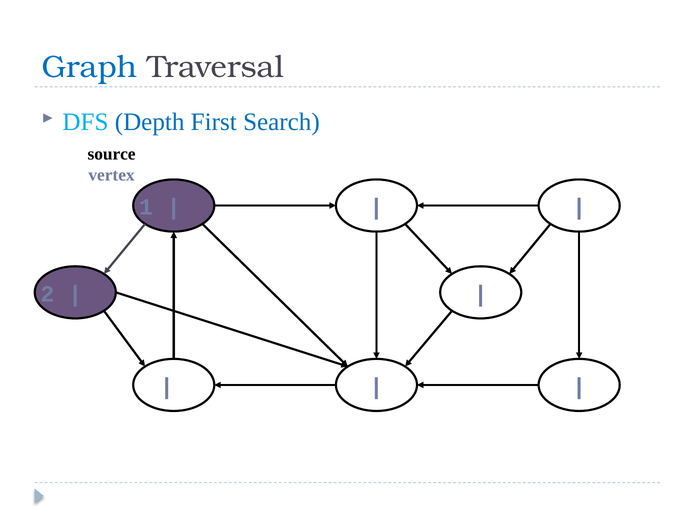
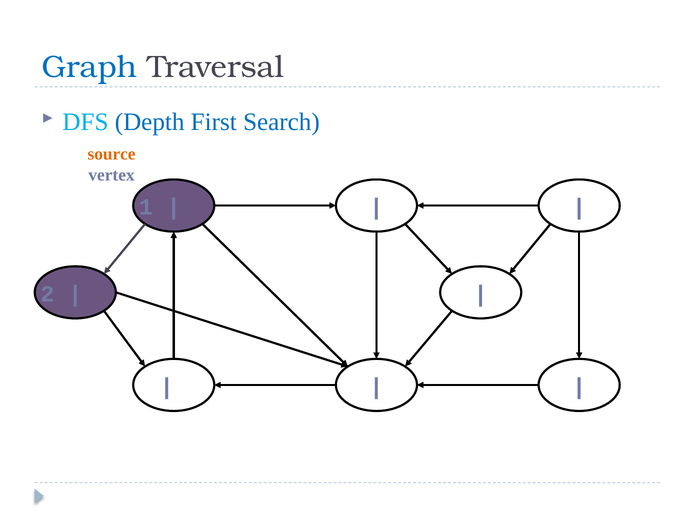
source colour: black -> orange
